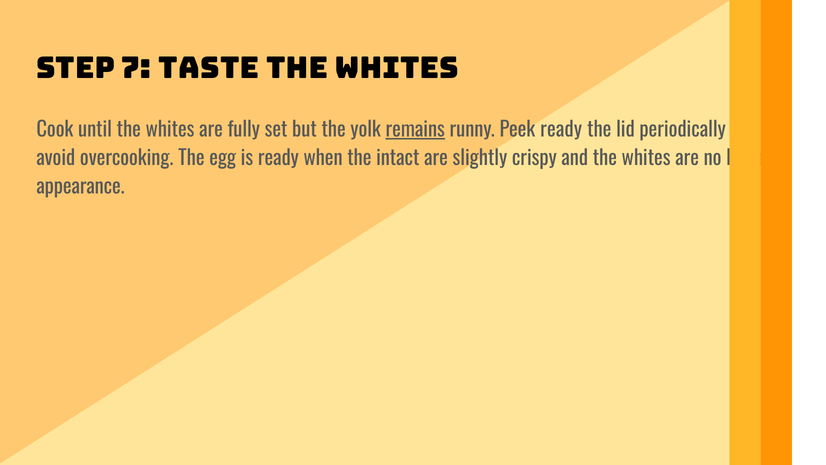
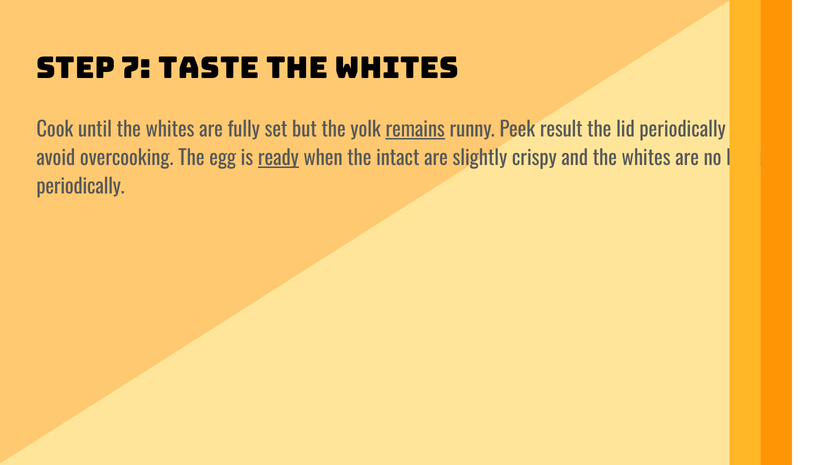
Peek ready: ready -> result
ready at (278, 158) underline: none -> present
appearance at (80, 187): appearance -> periodically
